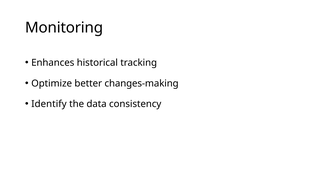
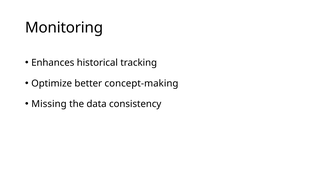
changes-making: changes-making -> concept-making
Identify: Identify -> Missing
